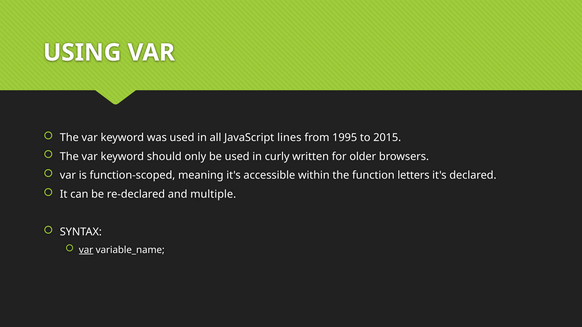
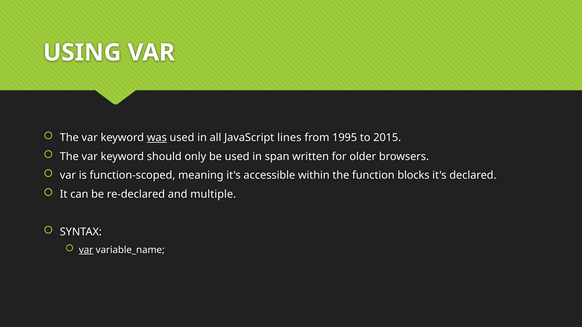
was underline: none -> present
curly: curly -> span
letters: letters -> blocks
